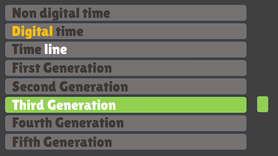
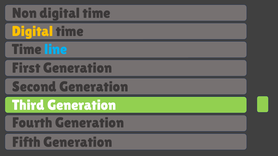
line colour: white -> light blue
